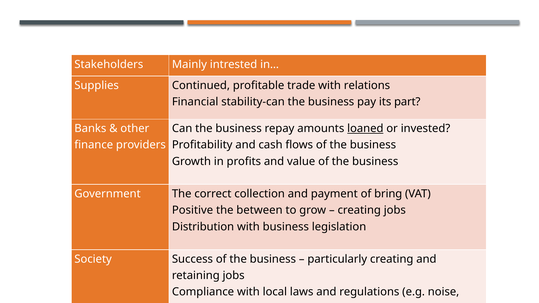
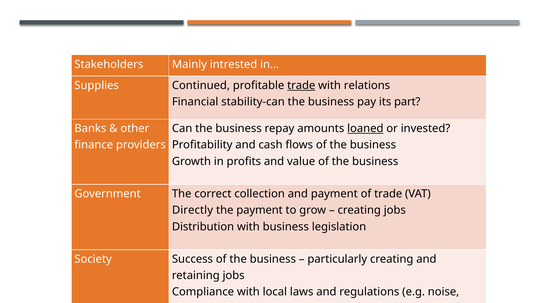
trade at (301, 85) underline: none -> present
of bring: bring -> trade
Positive: Positive -> Directly
the between: between -> payment
